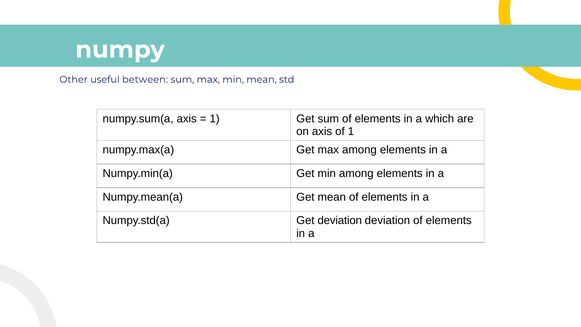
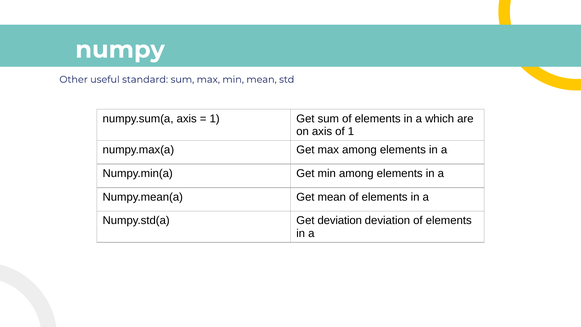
between: between -> standard
